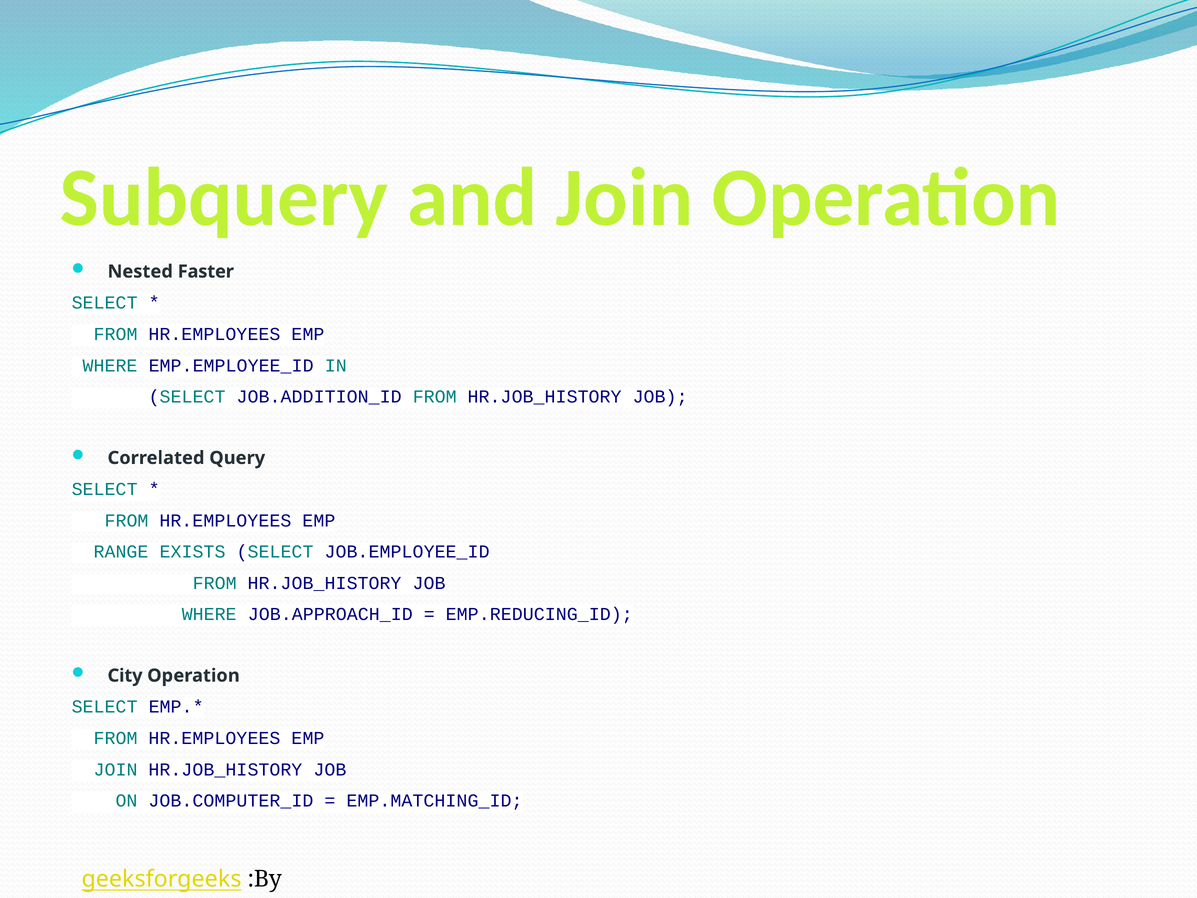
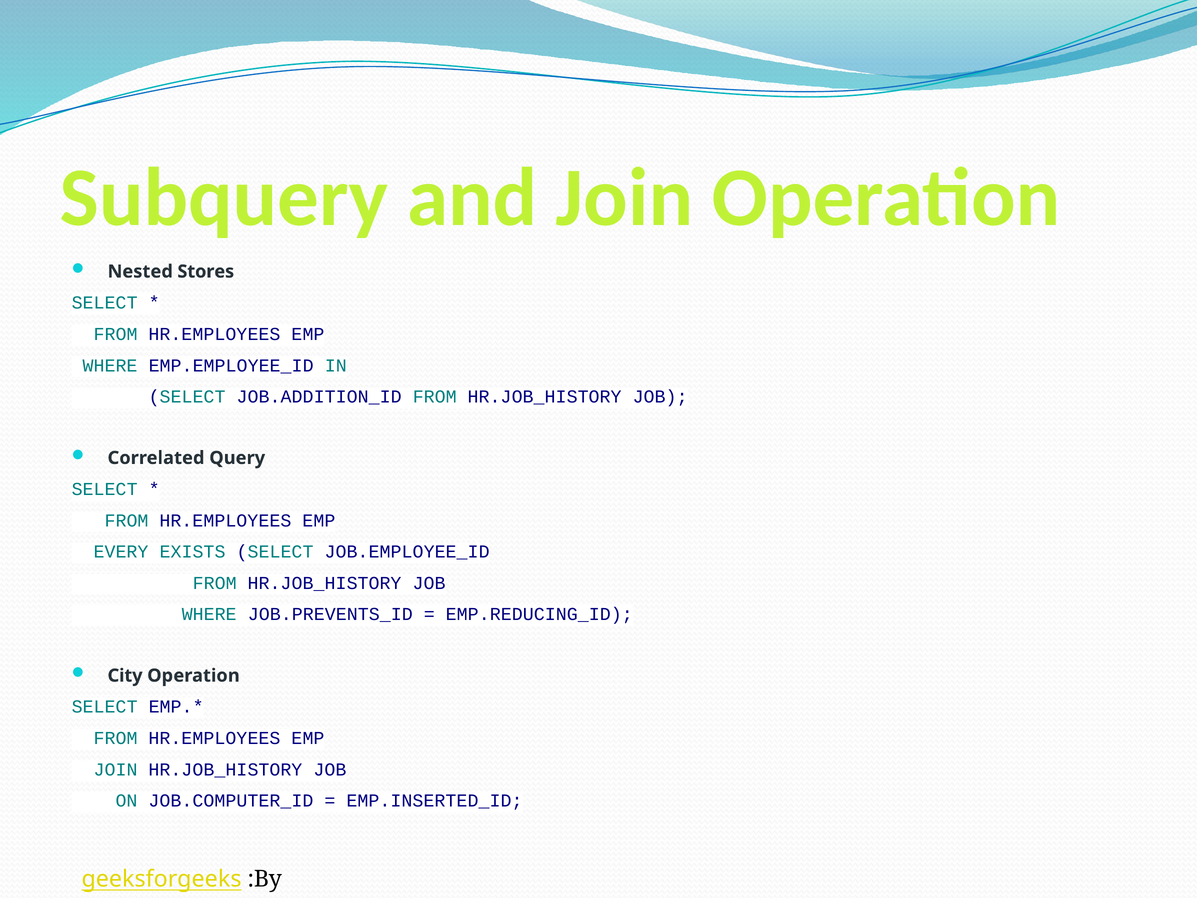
Faster: Faster -> Stores
RANGE: RANGE -> EVERY
JOB.APPROACH_ID: JOB.APPROACH_ID -> JOB.PREVENTS_ID
EMP.MATCHING_ID: EMP.MATCHING_ID -> EMP.INSERTED_ID
